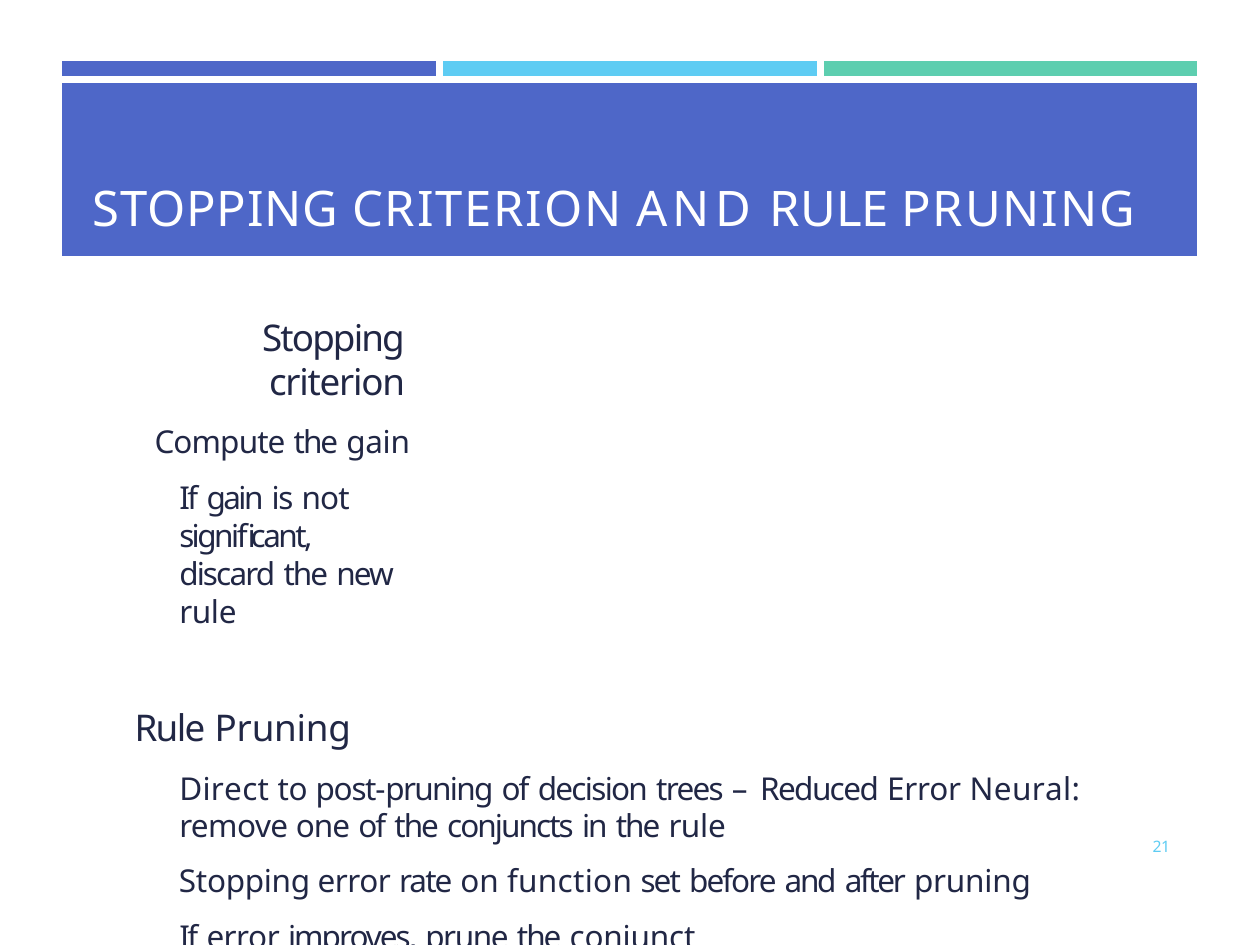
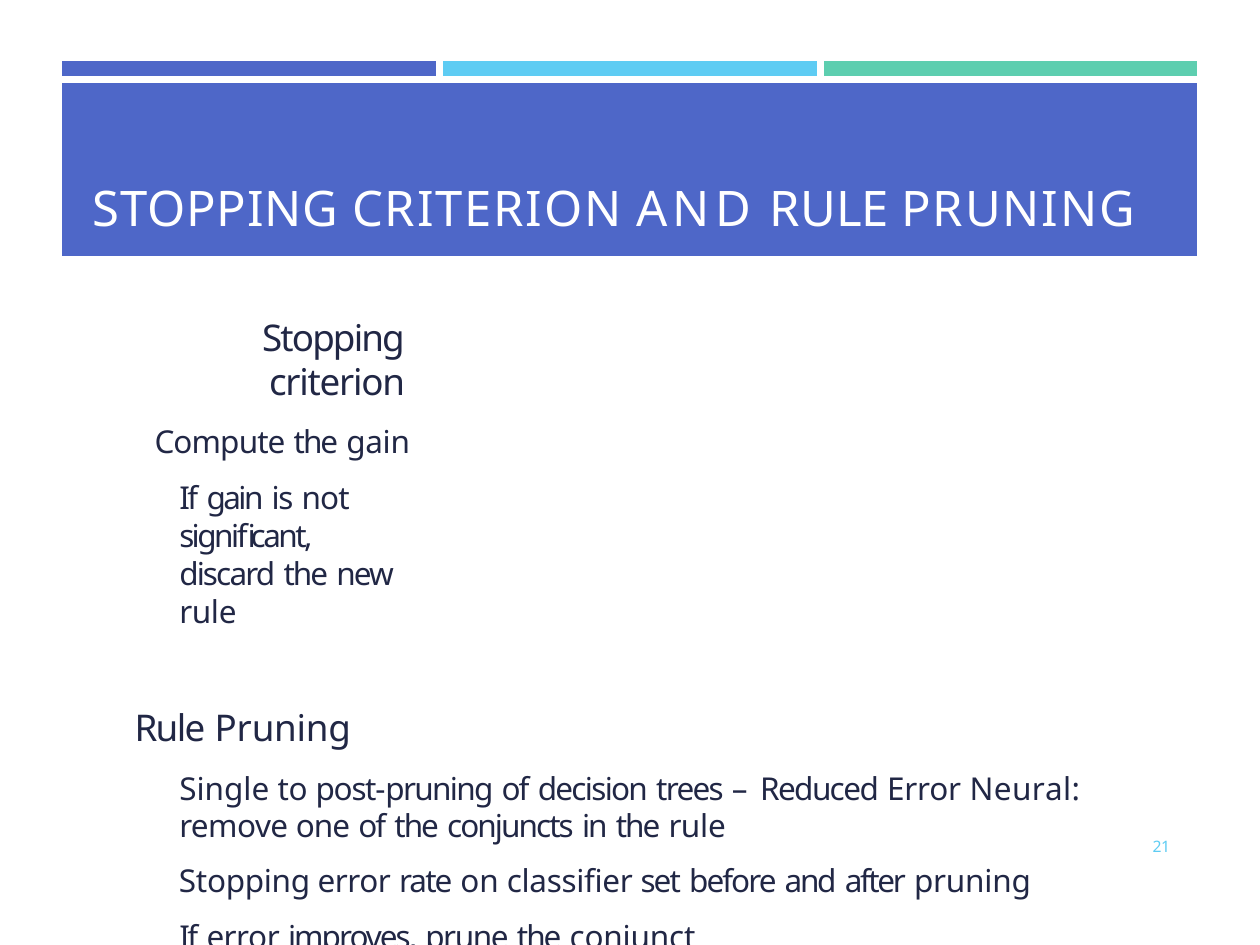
Direct: Direct -> Single
function: function -> classifier
